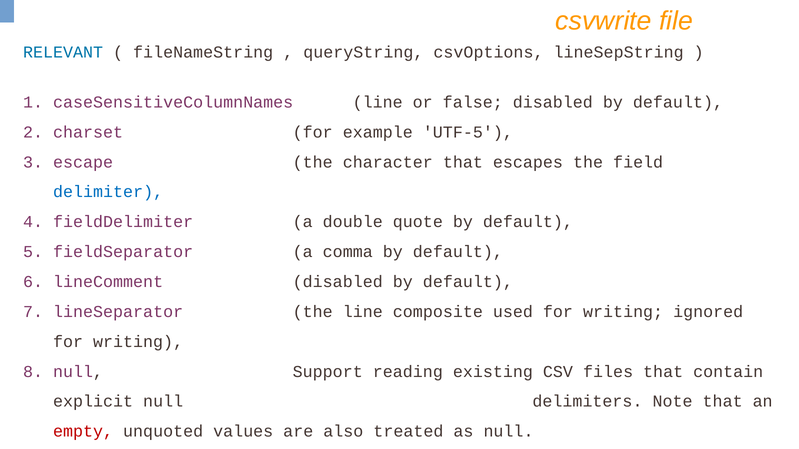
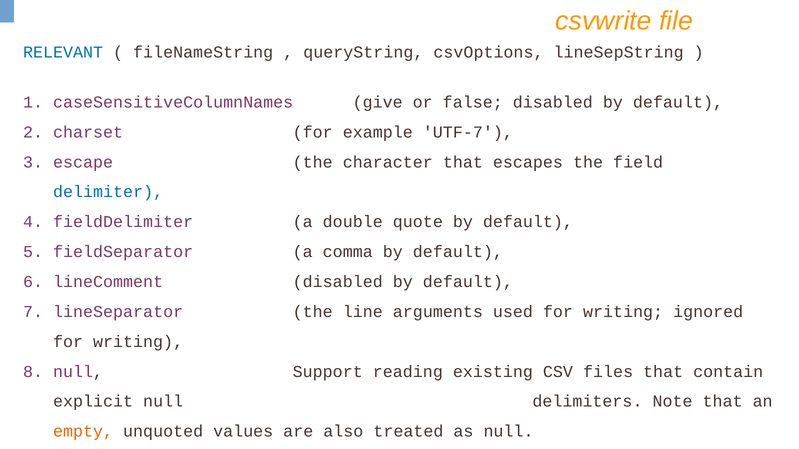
caseSensitiveColumnNames line: line -> give
UTF-5: UTF-5 -> UTF-7
composite: composite -> arguments
empty colour: red -> orange
